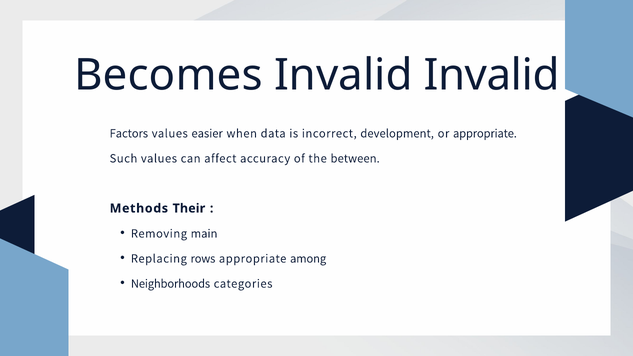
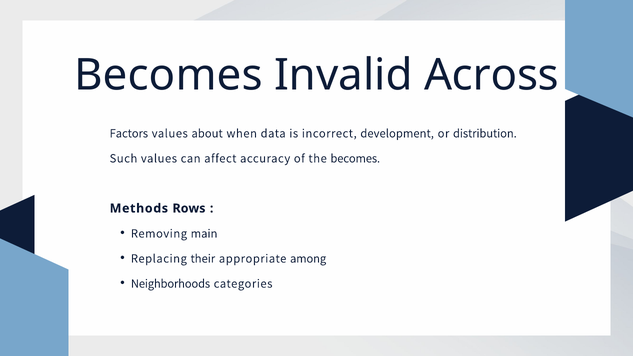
Invalid Invalid: Invalid -> Across
easier: easier -> about
or appropriate: appropriate -> distribution
the between: between -> becomes
Their: Their -> Rows
rows: rows -> their
